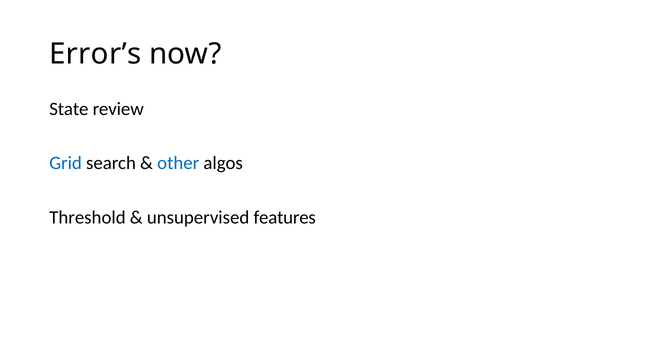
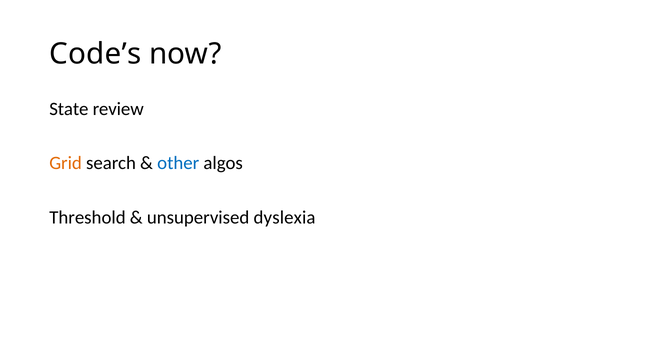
Error’s: Error’s -> Code’s
Grid colour: blue -> orange
features: features -> dyslexia
